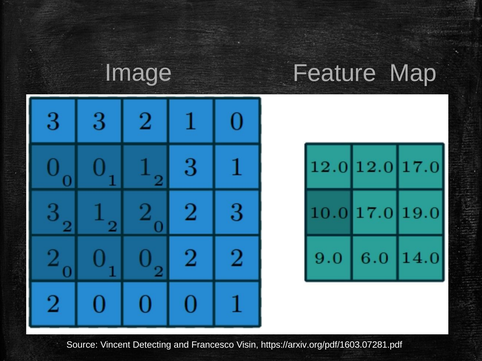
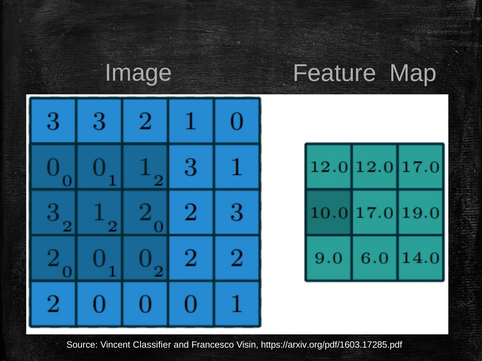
Detecting: Detecting -> Classifier
https://arxiv.org/pdf/1603.07281.pdf: https://arxiv.org/pdf/1603.07281.pdf -> https://arxiv.org/pdf/1603.17285.pdf
